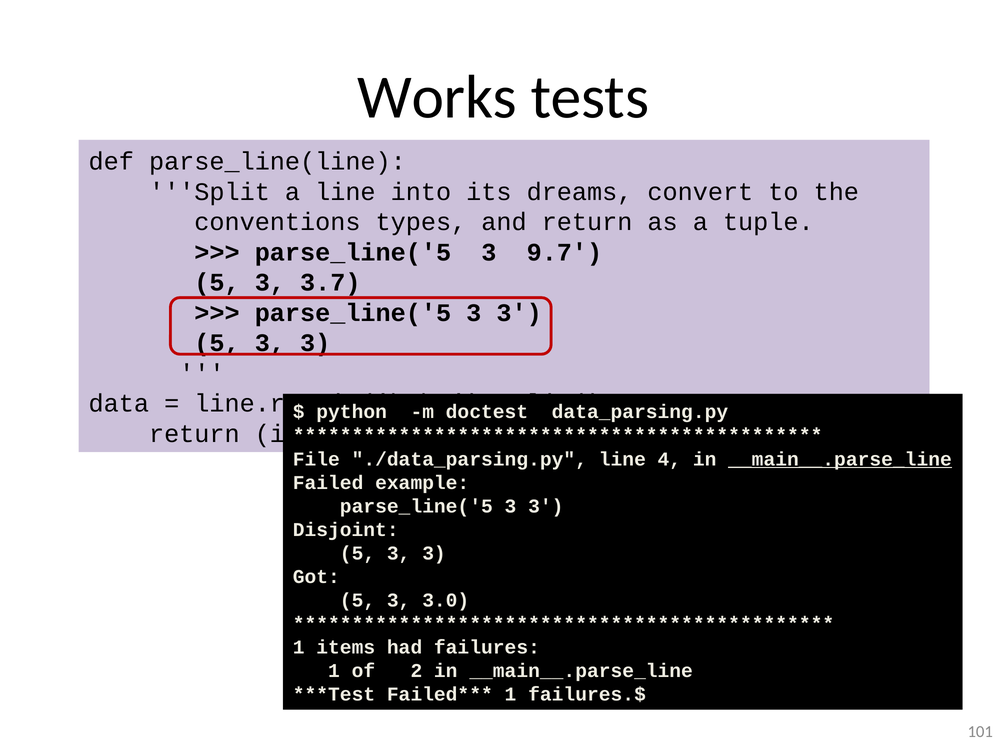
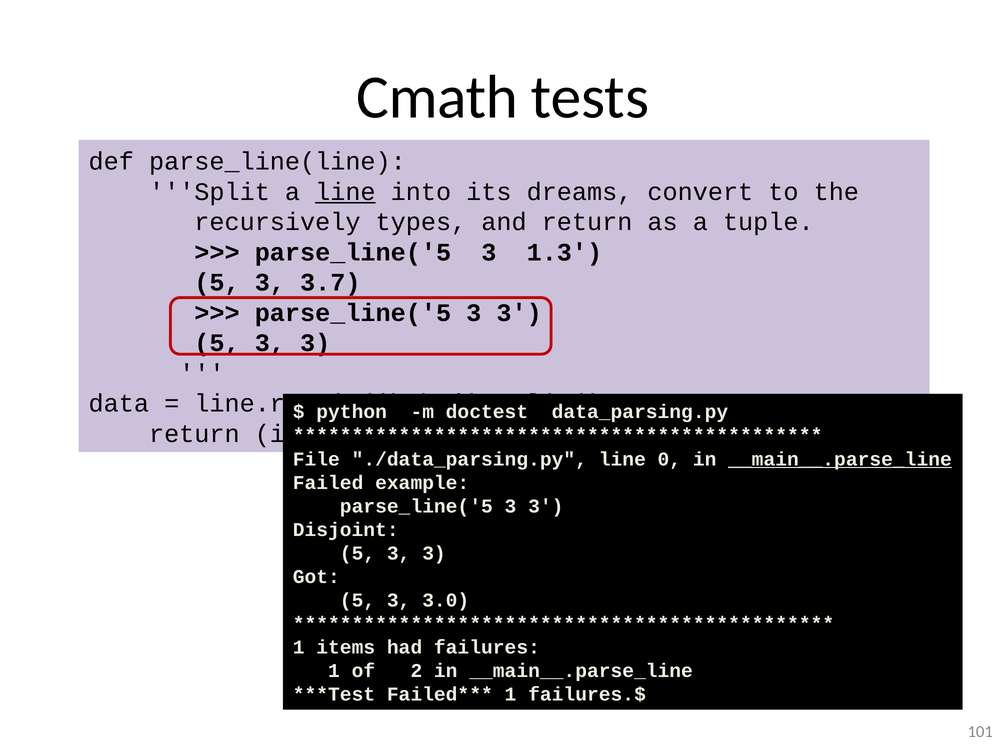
Works: Works -> Cmath
line at (345, 192) underline: none -> present
conventions: conventions -> recursively
9.7: 9.7 -> 1.3
4: 4 -> 0
